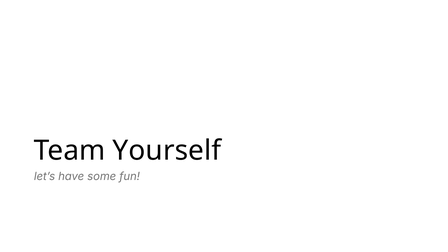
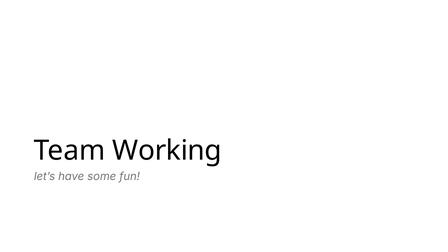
Yourself: Yourself -> Working
